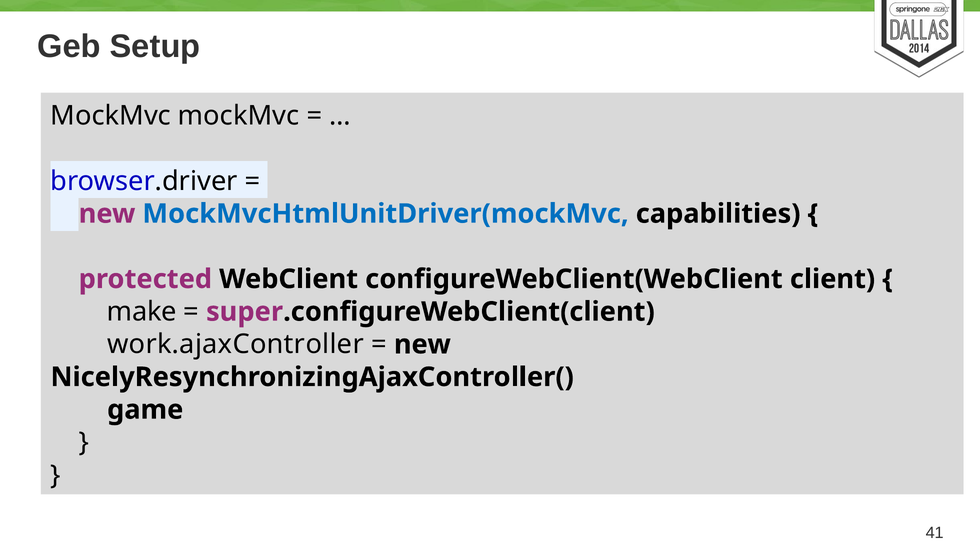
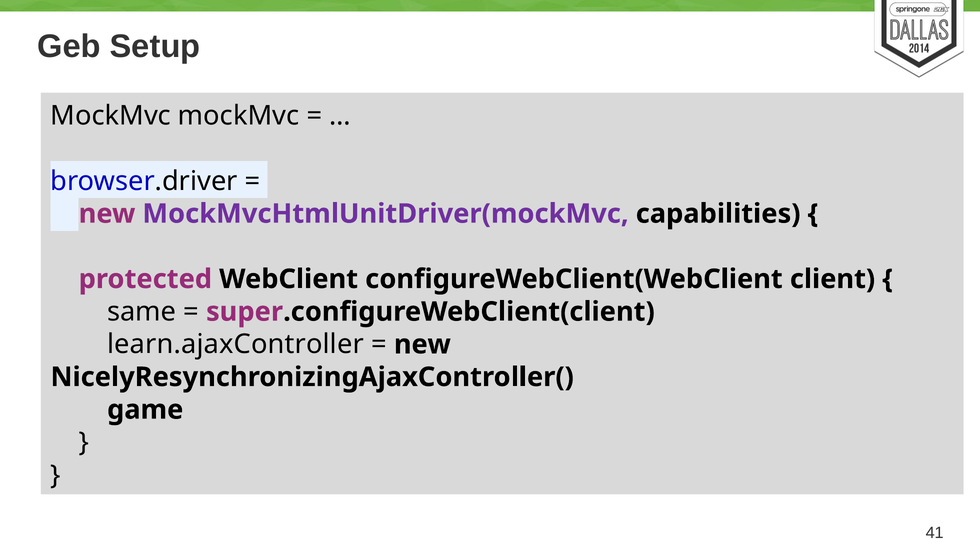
MockMvcHtmlUnitDriver(mockMvc colour: blue -> purple
make: make -> same
work.ajaxController: work.ajaxController -> learn.ajaxController
